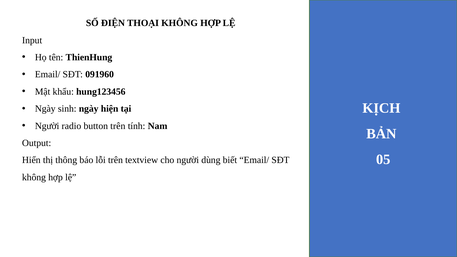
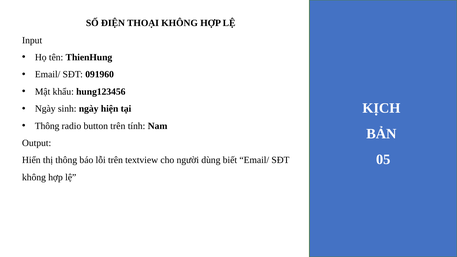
Người at (47, 126): Người -> Thông
